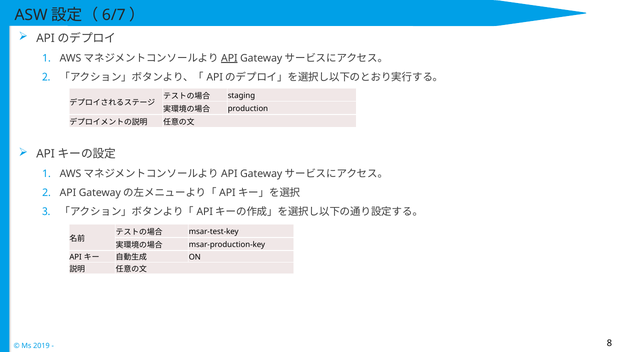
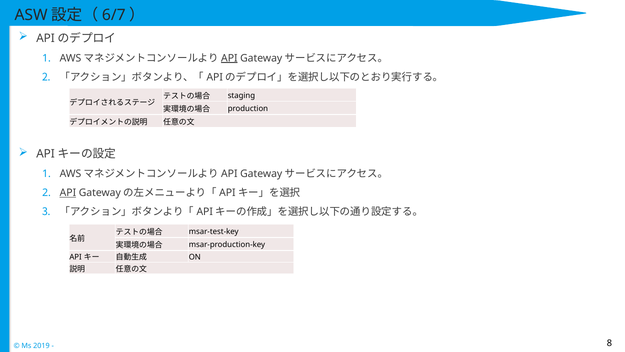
API at (68, 193) underline: none -> present
